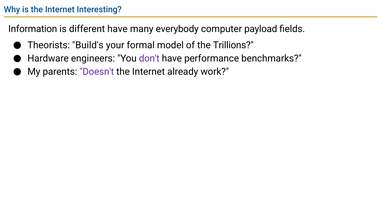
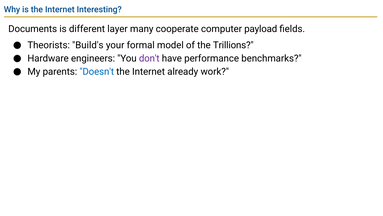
Information: Information -> Documents
different have: have -> layer
everybody: everybody -> cooperate
Doesn't colour: purple -> blue
